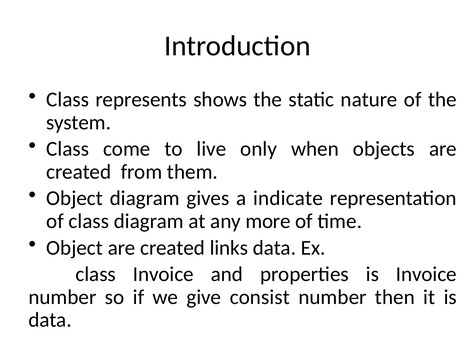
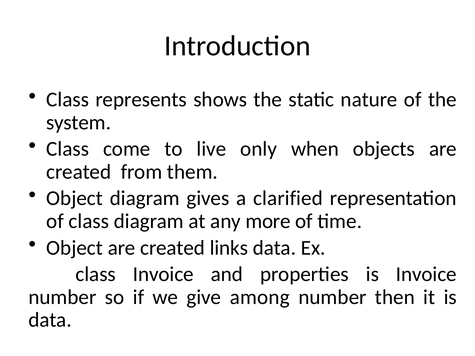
indicate: indicate -> clarified
consist: consist -> among
